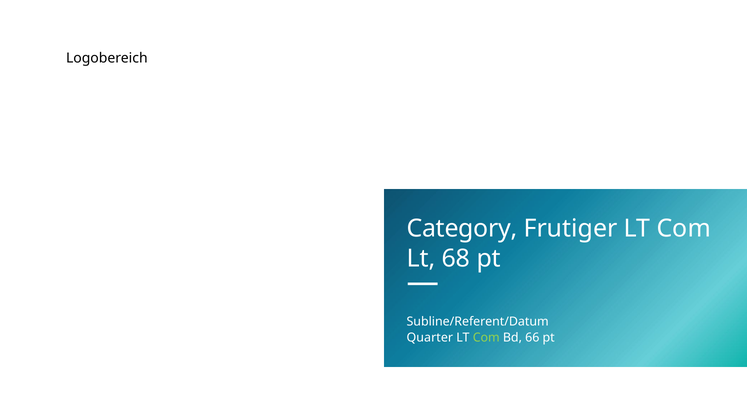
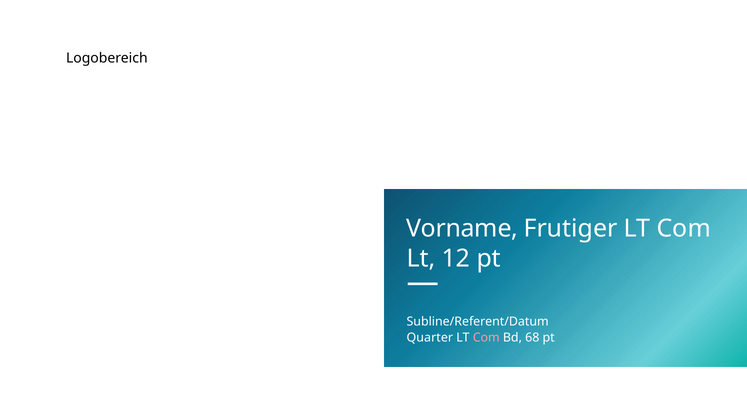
Category: Category -> Vorname
68: 68 -> 12
Com at (486, 338) colour: light green -> pink
66: 66 -> 68
